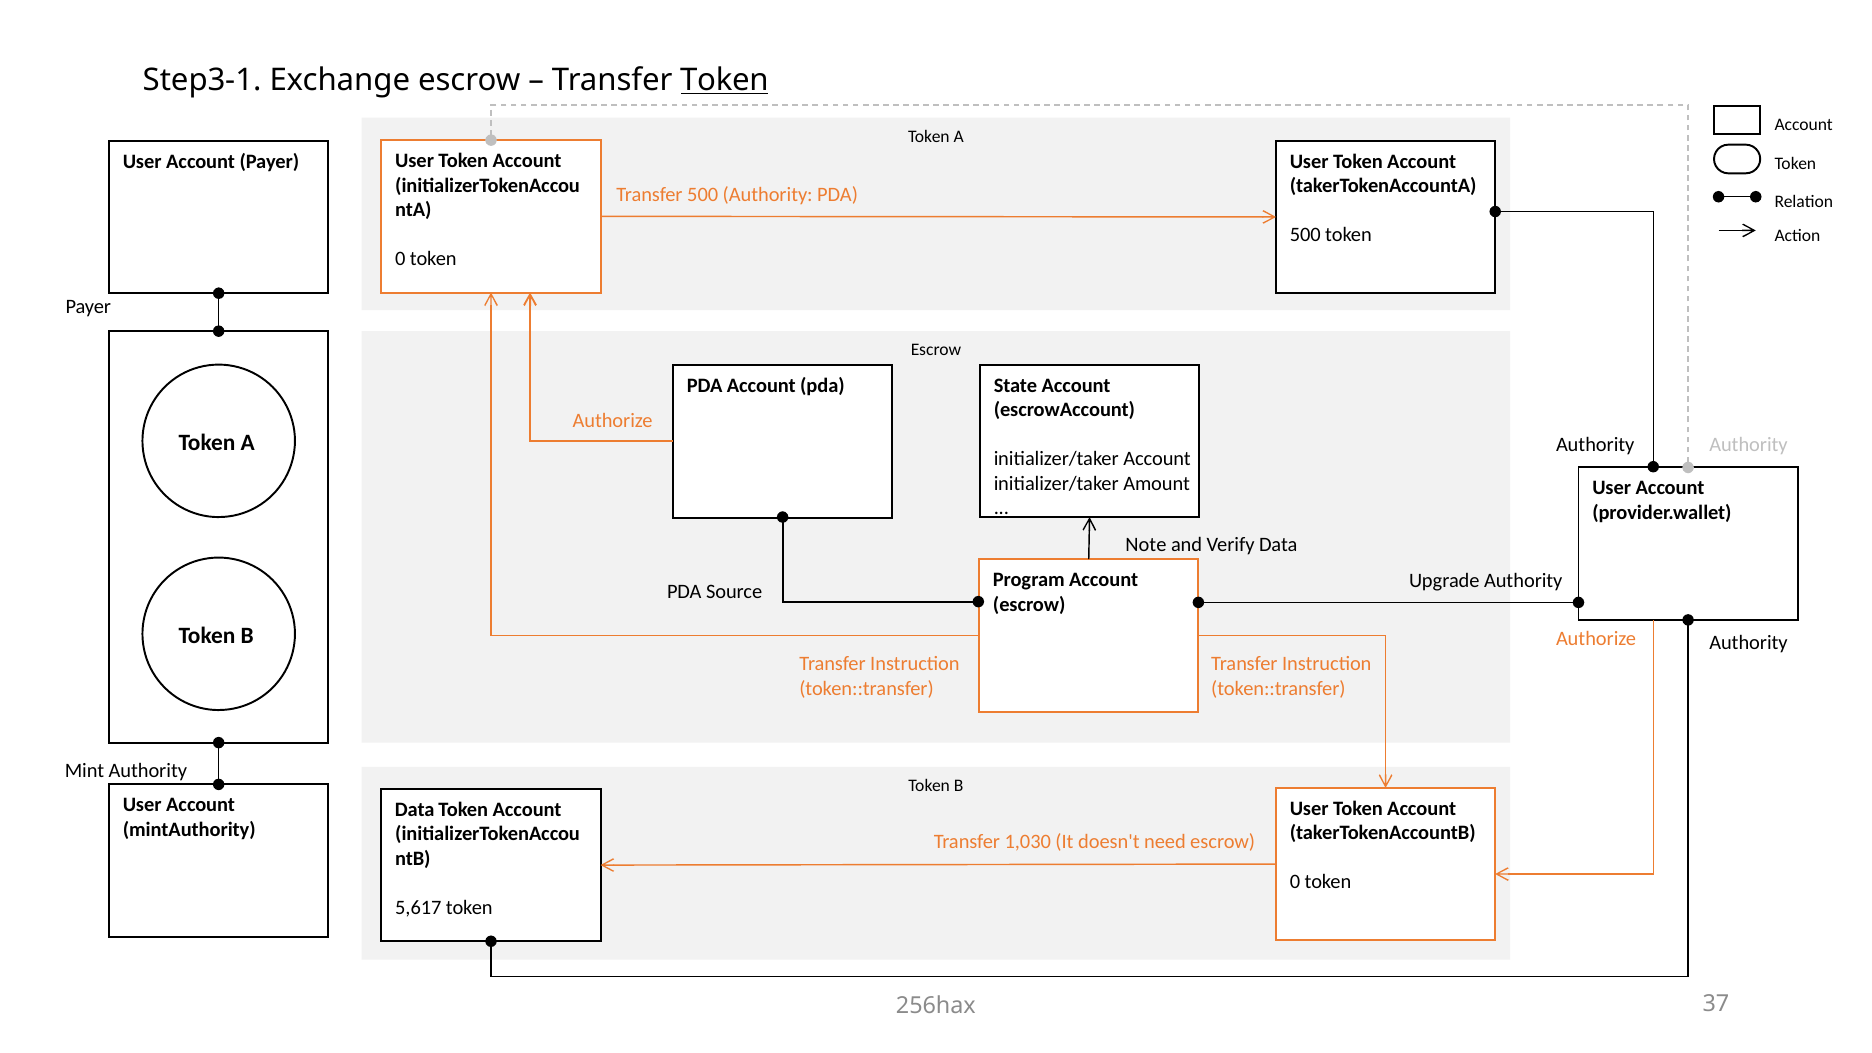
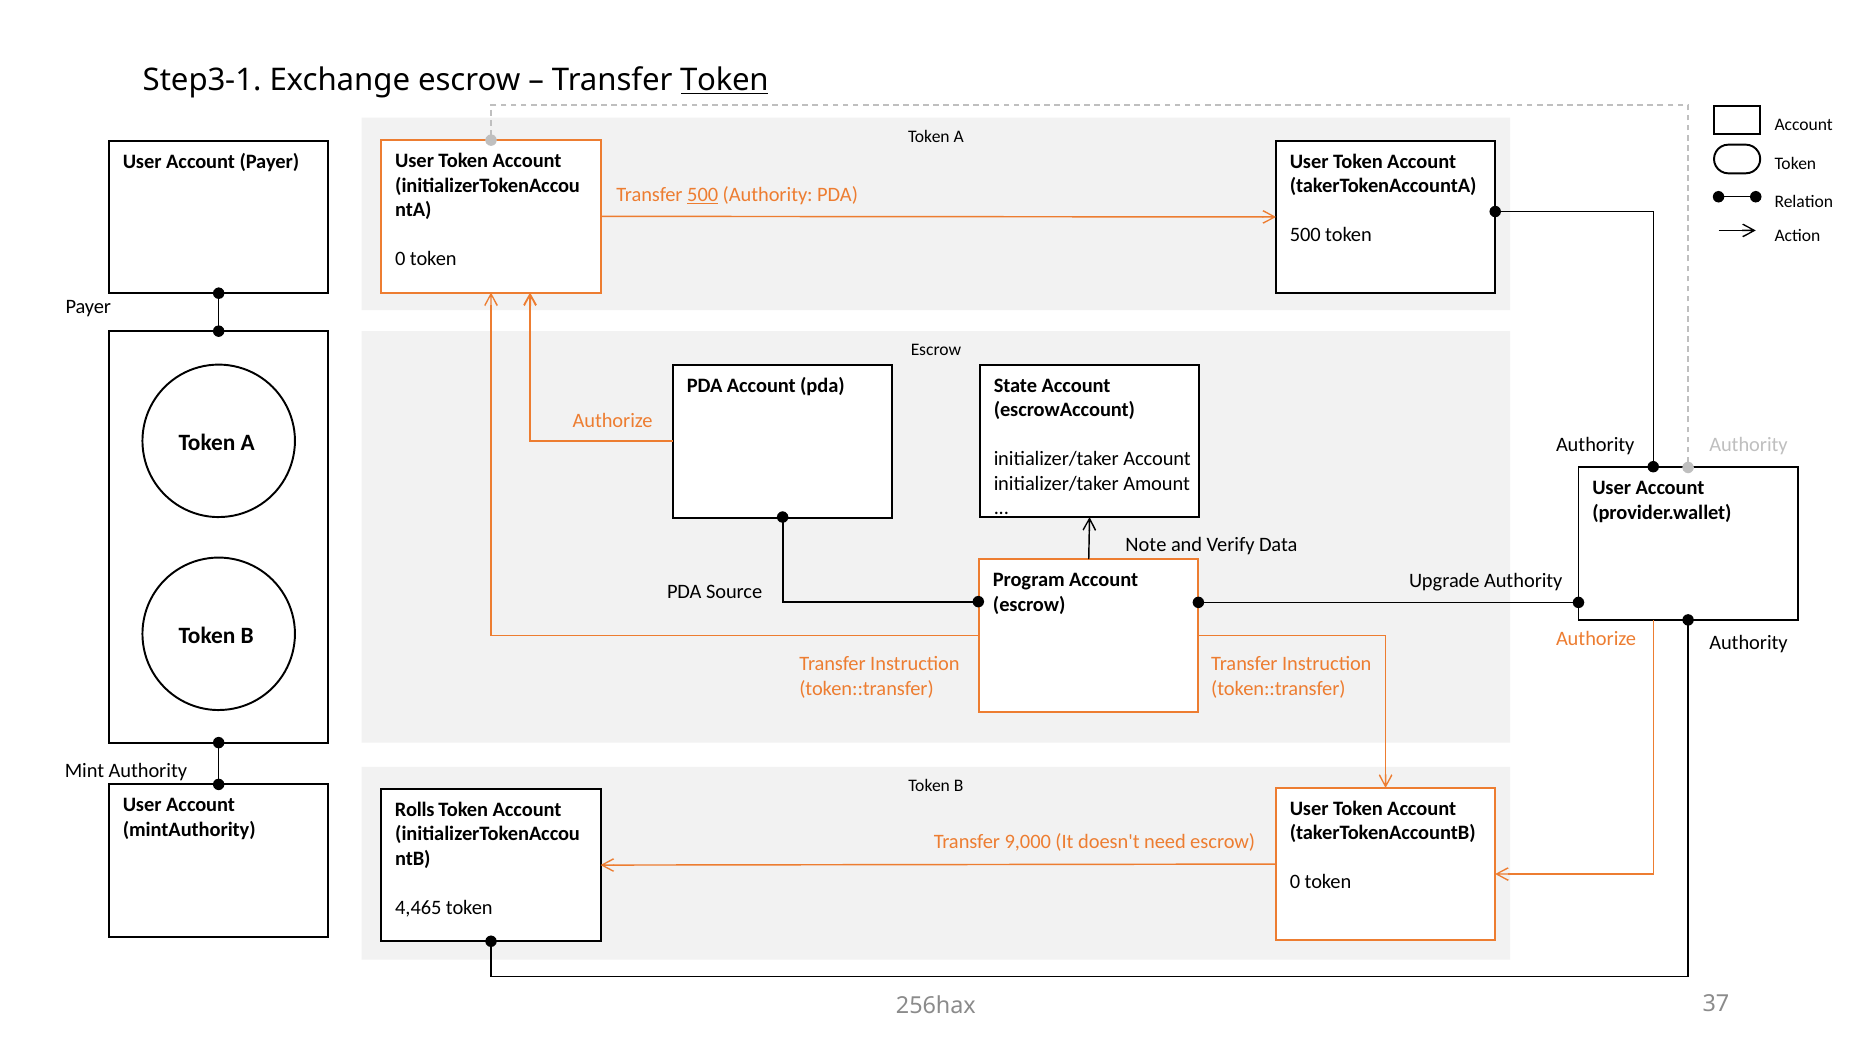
500 at (703, 195) underline: none -> present
Data at (415, 809): Data -> Rolls
1,030: 1,030 -> 9,000
5,617: 5,617 -> 4,465
